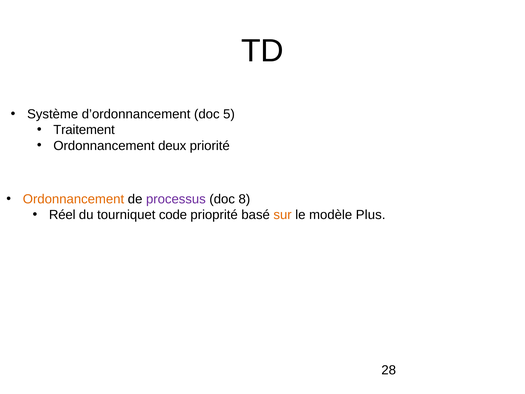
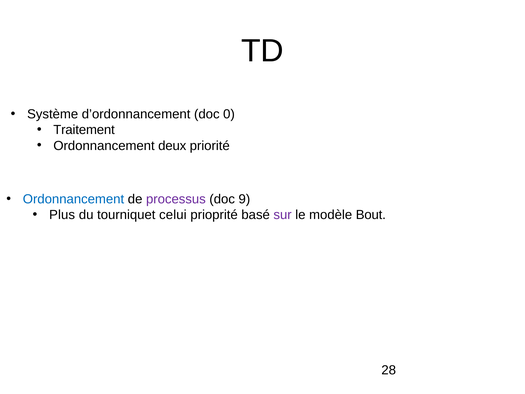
5: 5 -> 0
Ordonnancement at (73, 199) colour: orange -> blue
8: 8 -> 9
Réel: Réel -> Plus
code: code -> celui
sur colour: orange -> purple
Plus: Plus -> Bout
